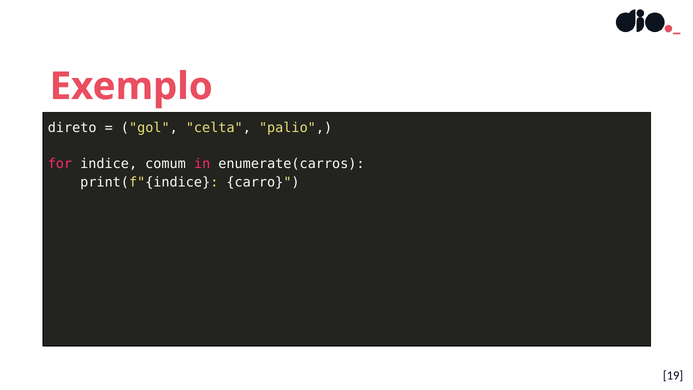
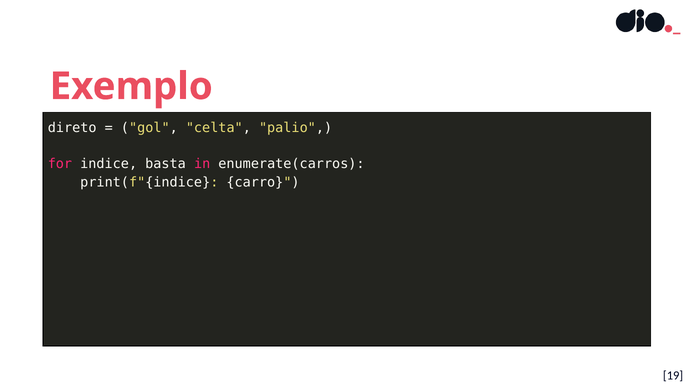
comum: comum -> basta
